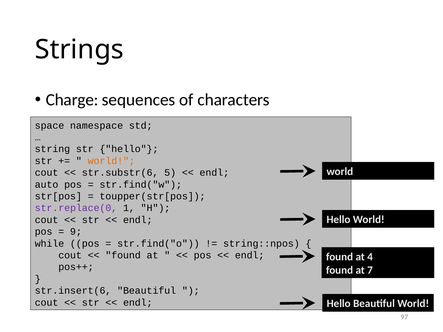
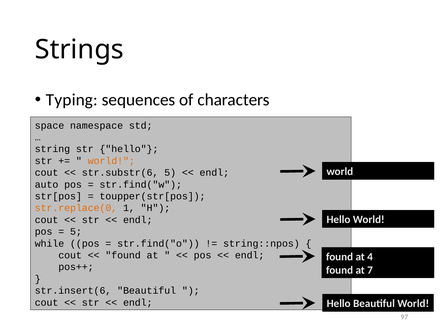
Charge: Charge -> Typing
str.replace(0 colour: purple -> orange
9 at (76, 232): 9 -> 5
